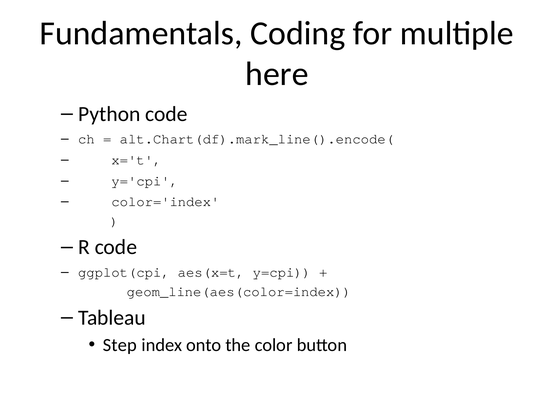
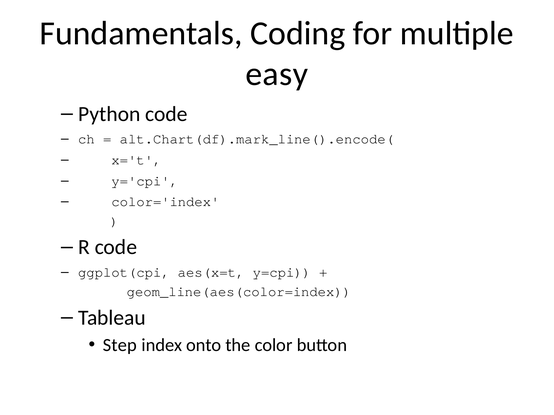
here: here -> easy
